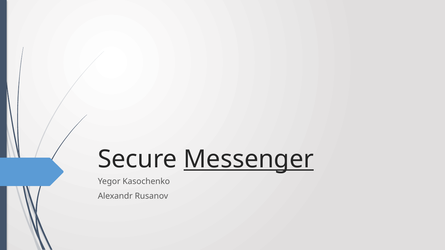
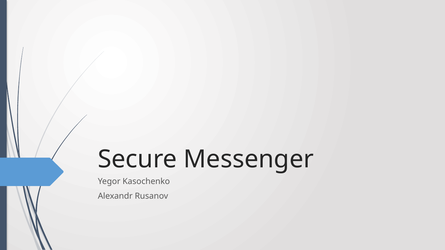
Messenger underline: present -> none
